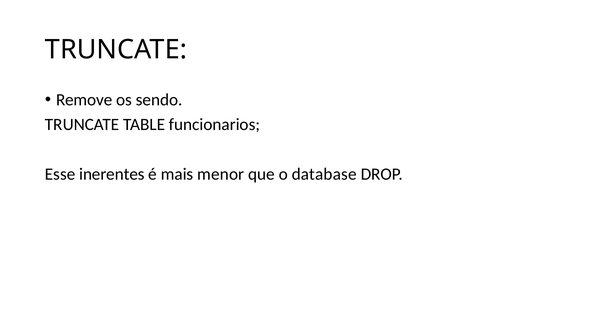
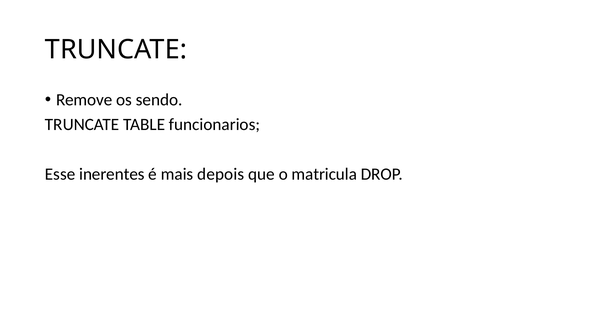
menor: menor -> depois
database: database -> matricula
